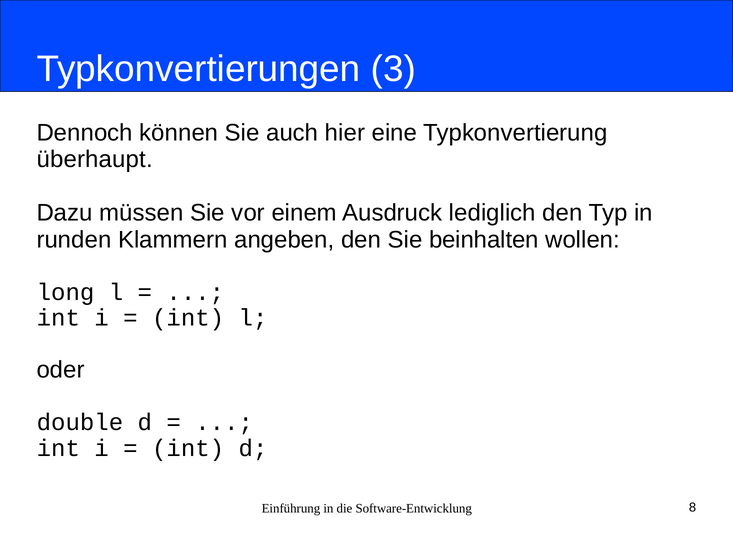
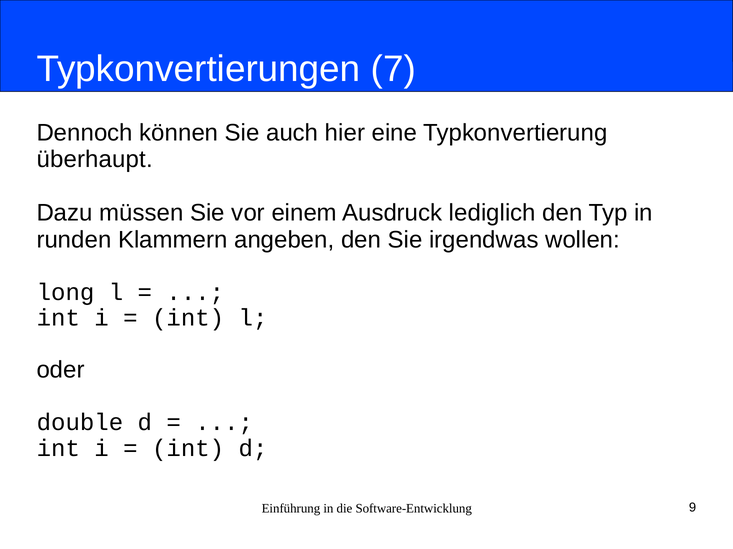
3: 3 -> 7
beinhalten: beinhalten -> irgendwas
8: 8 -> 9
